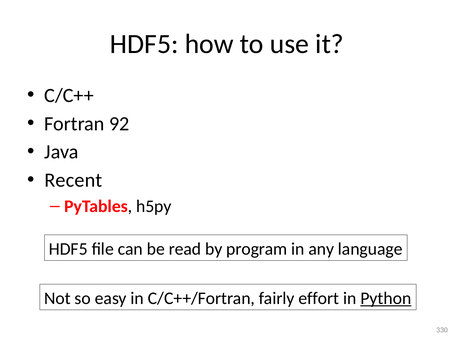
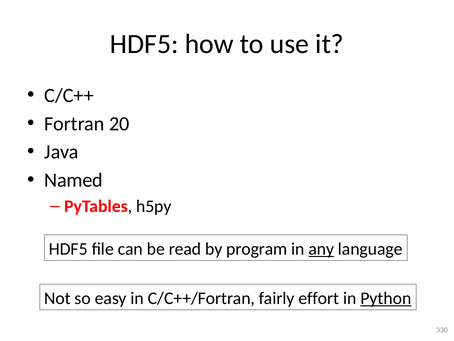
92: 92 -> 20
Recent: Recent -> Named
any underline: none -> present
